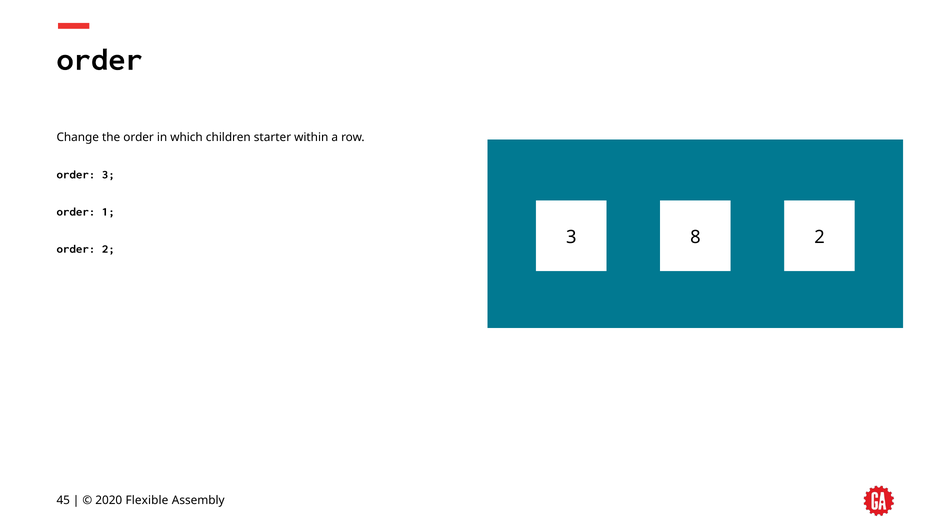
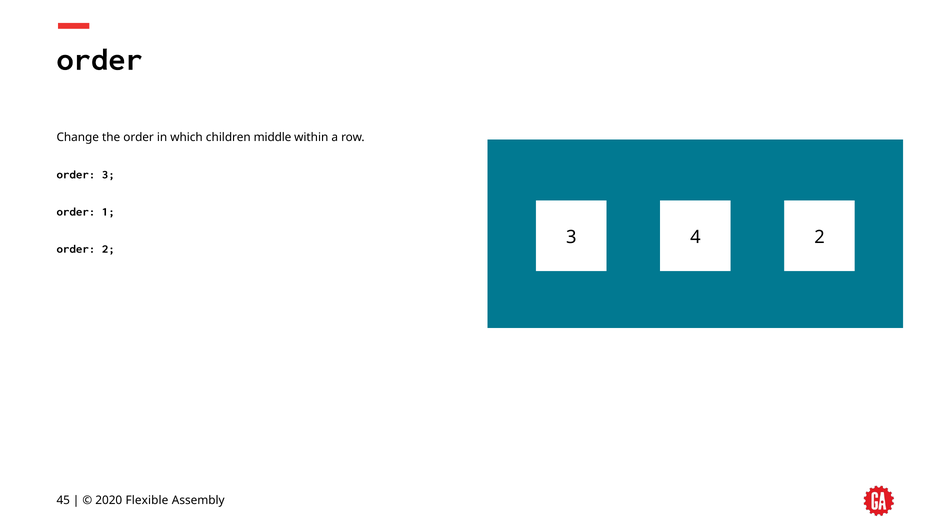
starter: starter -> middle
8: 8 -> 4
